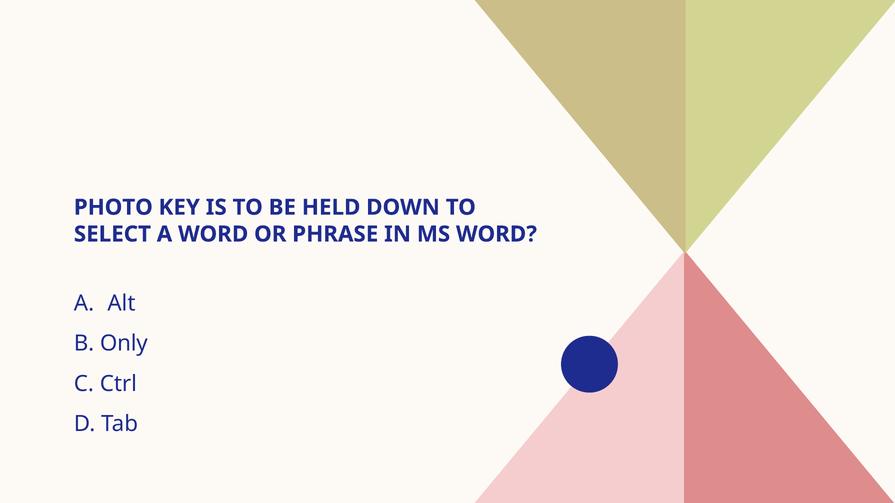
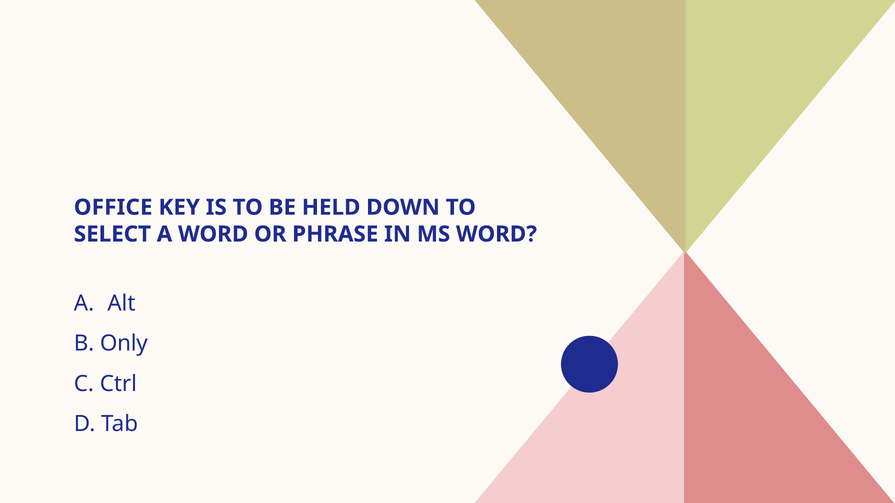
PHOTO: PHOTO -> OFFICE
